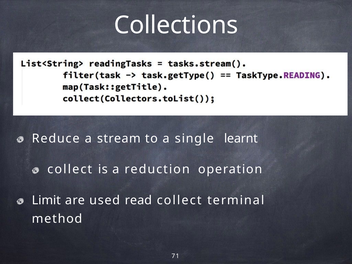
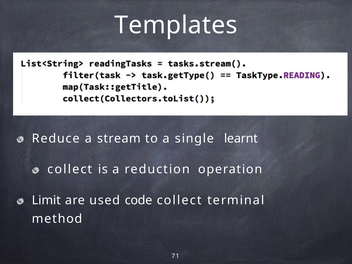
Collections: Collections -> Templates
read: read -> code
